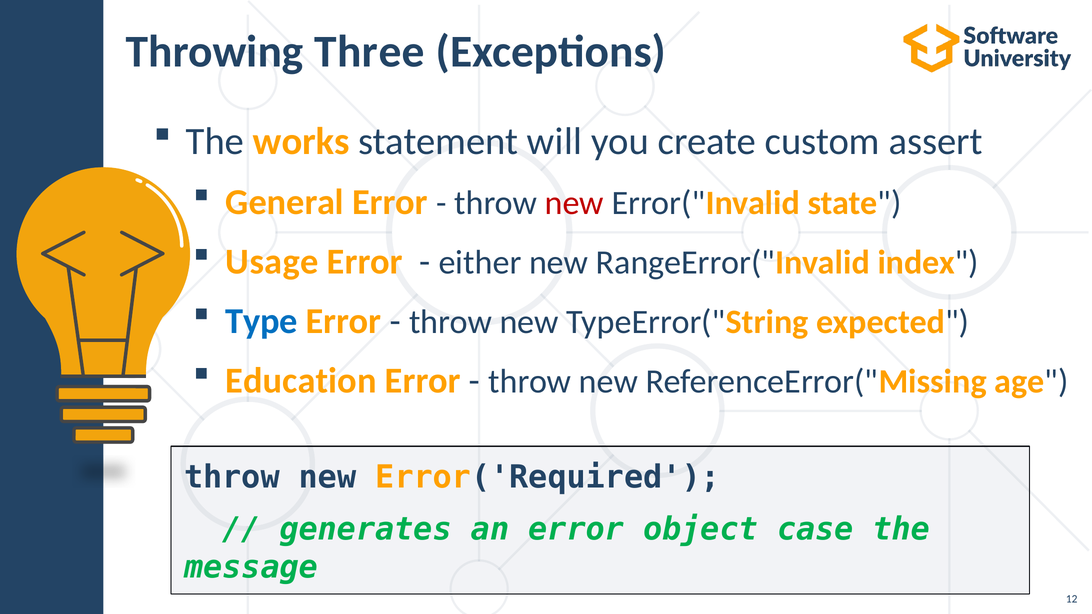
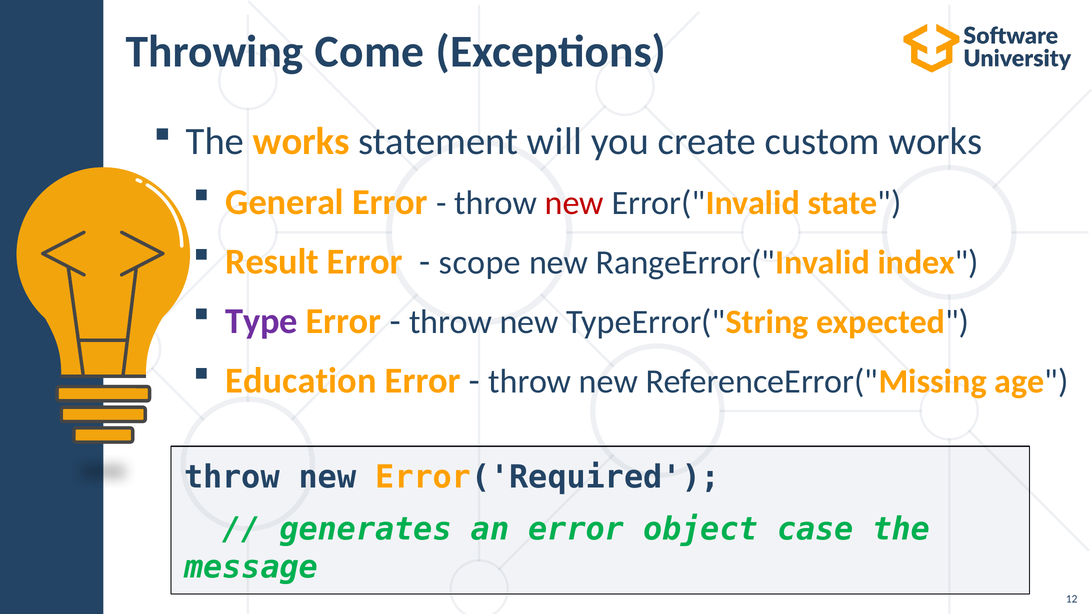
Three: Three -> Come
custom assert: assert -> works
Usage: Usage -> Result
either: either -> scope
Type colour: blue -> purple
